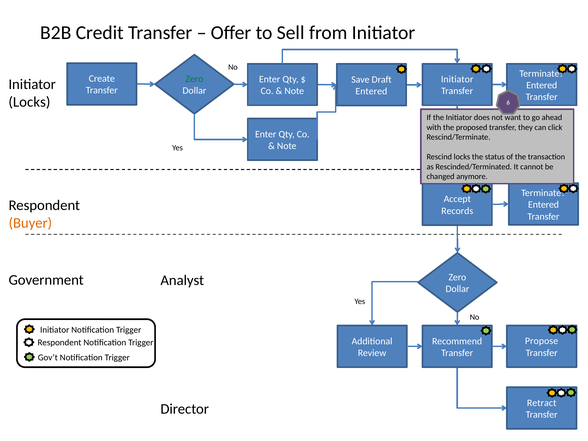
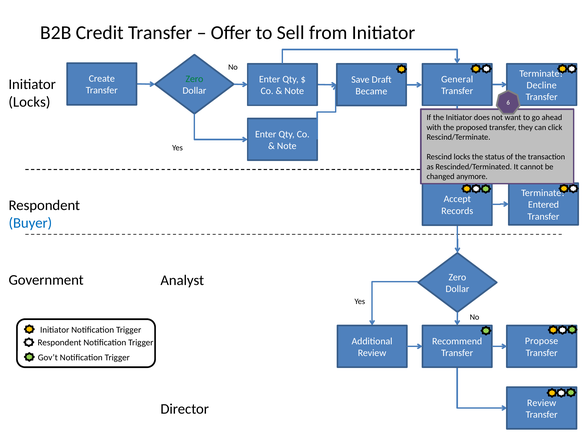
Initiator at (457, 79): Initiator -> General
Entered at (542, 85): Entered -> Decline
Entered at (371, 91): Entered -> Became
Buyer colour: orange -> blue
Retract at (542, 403): Retract -> Review
